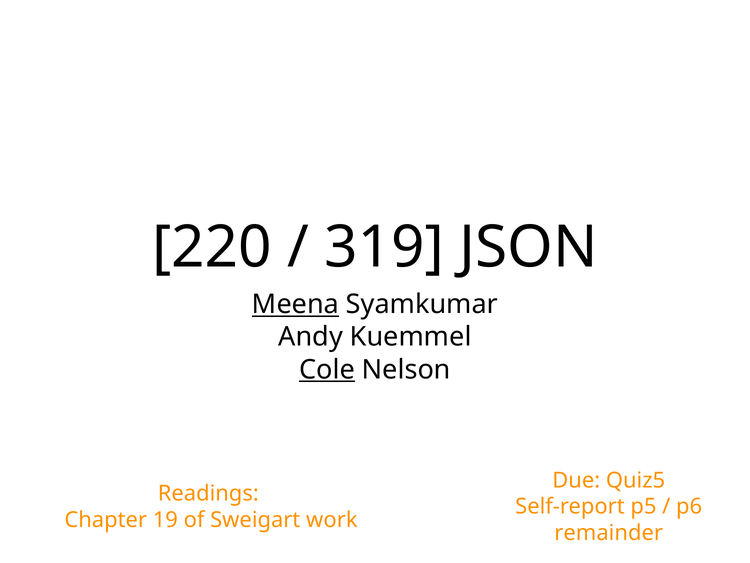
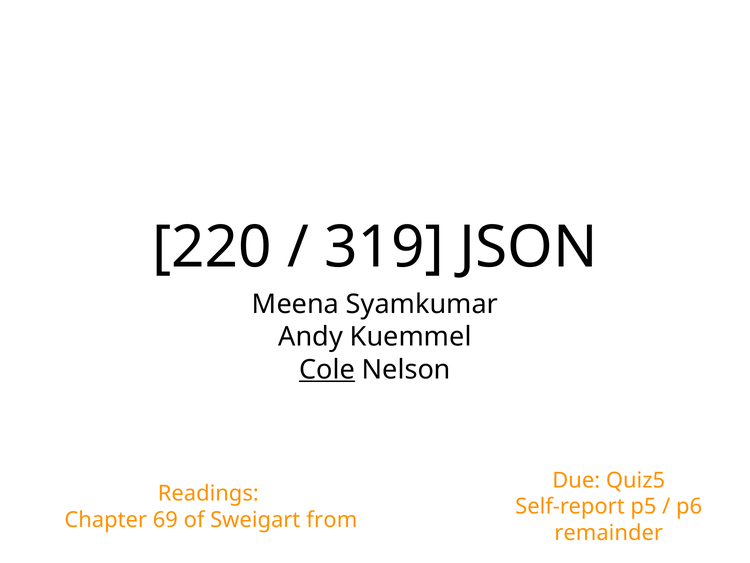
Meena underline: present -> none
19: 19 -> 69
work: work -> from
